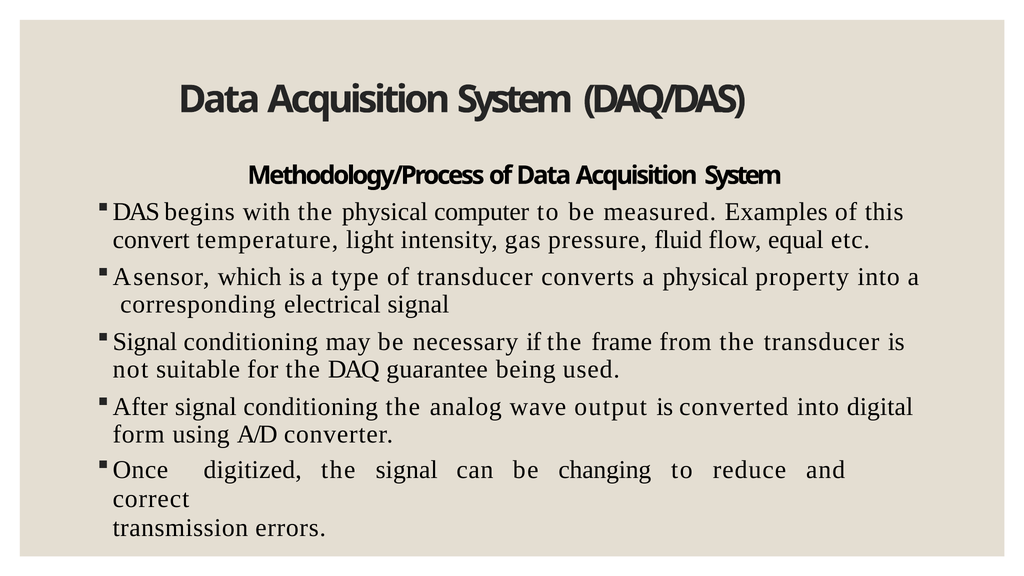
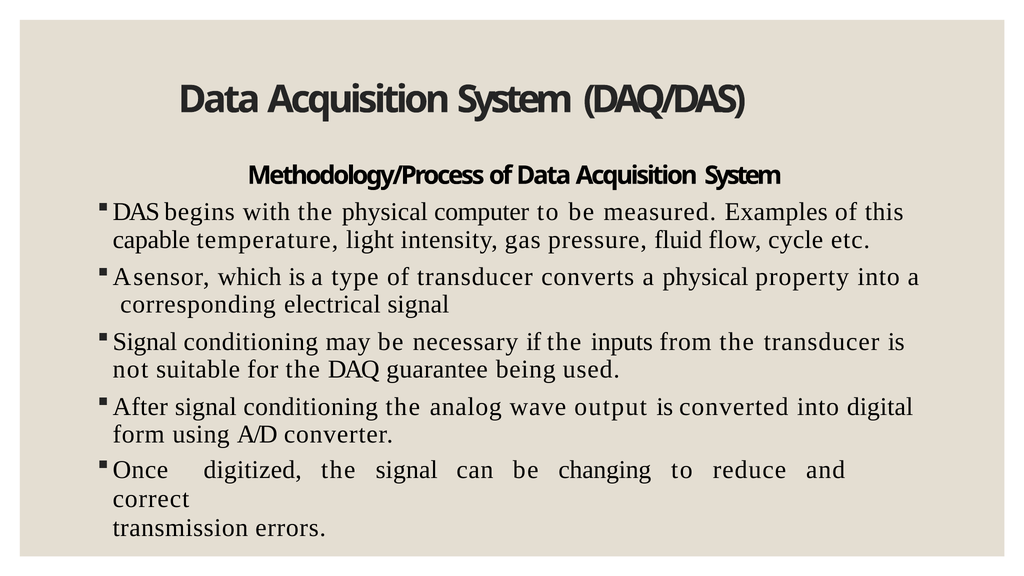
convert: convert -> capable
equal: equal -> cycle
frame: frame -> inputs
